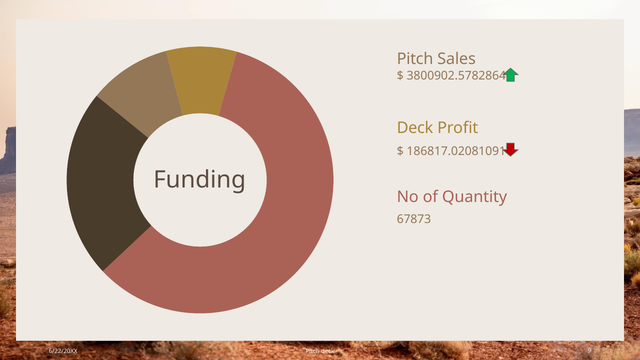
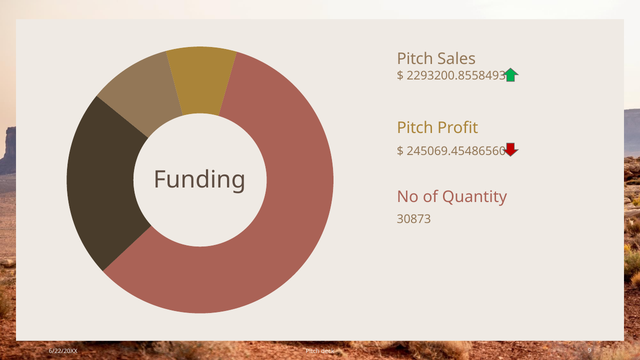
3800902.57828642: 3800902.57828642 -> 2293200.85584933
Deck at (415, 128): Deck -> Pitch
186817.020810917: 186817.020810917 -> 245069.454865606
67873: 67873 -> 30873
